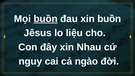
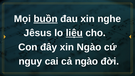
xin buồn: buồn -> nghe
liệu underline: none -> present
xin Nhau: Nhau -> Ngào
